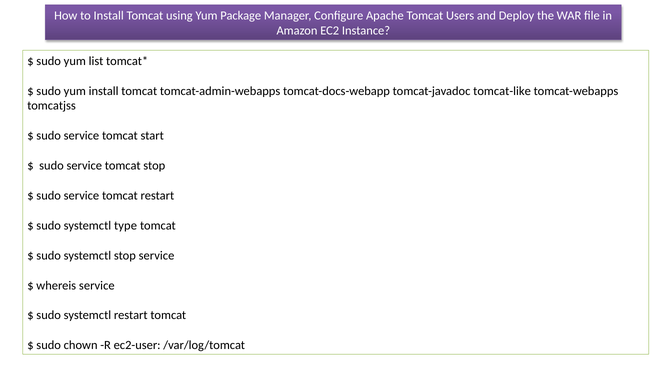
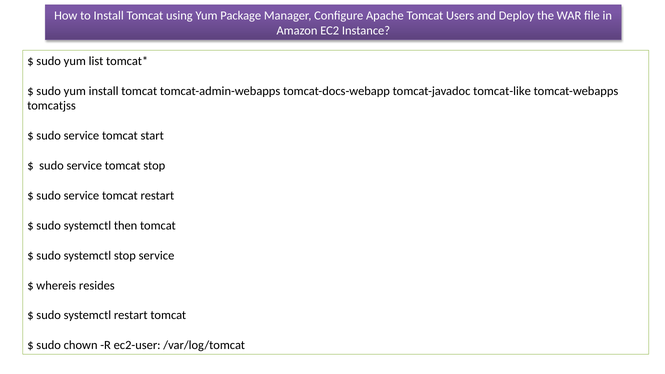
type: type -> then
whereis service: service -> resides
